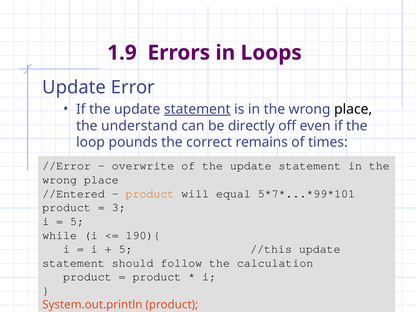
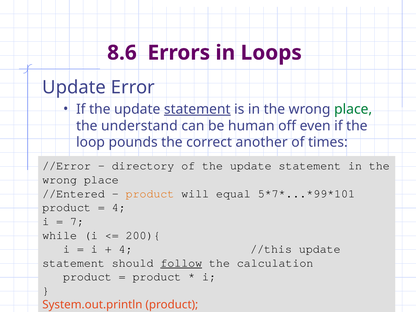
1.9: 1.9 -> 8.6
place at (353, 109) colour: black -> green
directly: directly -> human
remains: remains -> another
overwrite: overwrite -> directory
3 at (119, 207): 3 -> 4
5 at (77, 221): 5 -> 7
190){: 190){ -> 200){
5 at (126, 249): 5 -> 4
follow underline: none -> present
